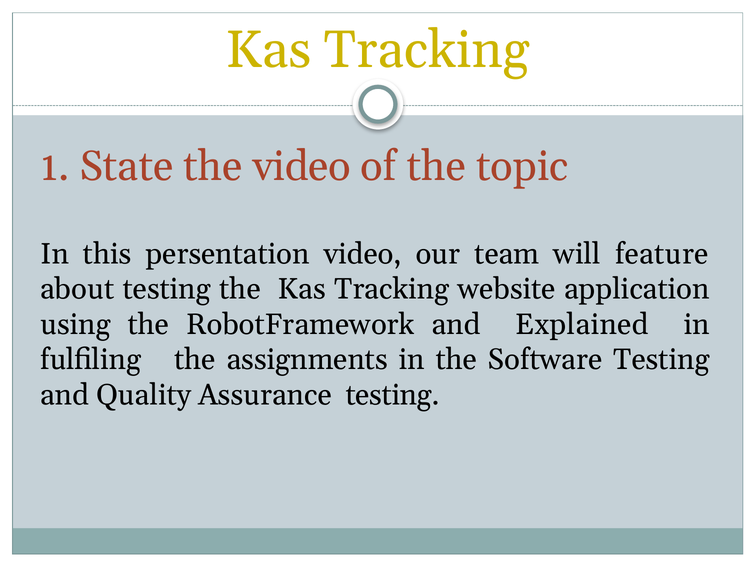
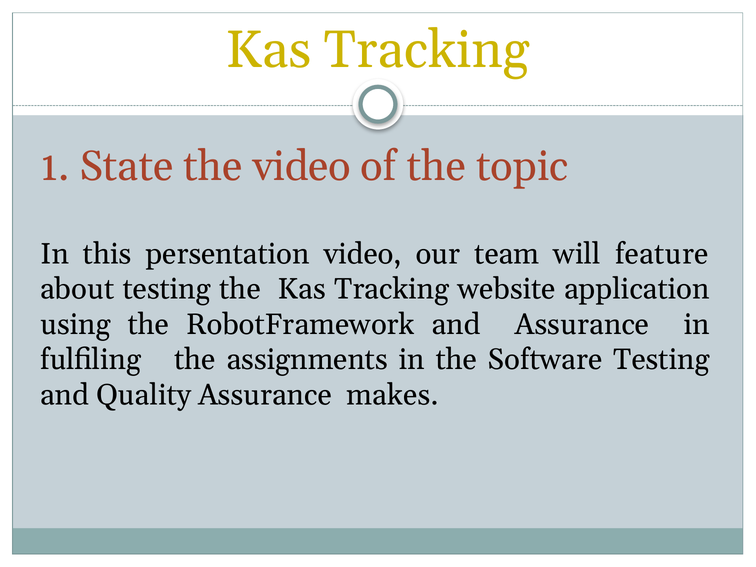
and Explained: Explained -> Assurance
Assurance testing: testing -> makes
